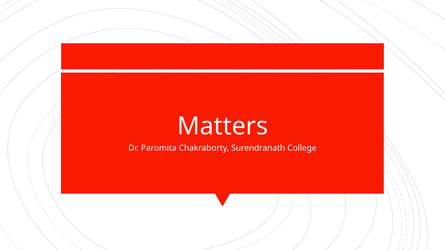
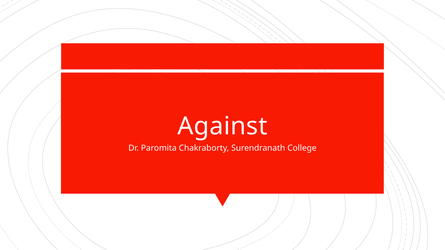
Matters: Matters -> Against
